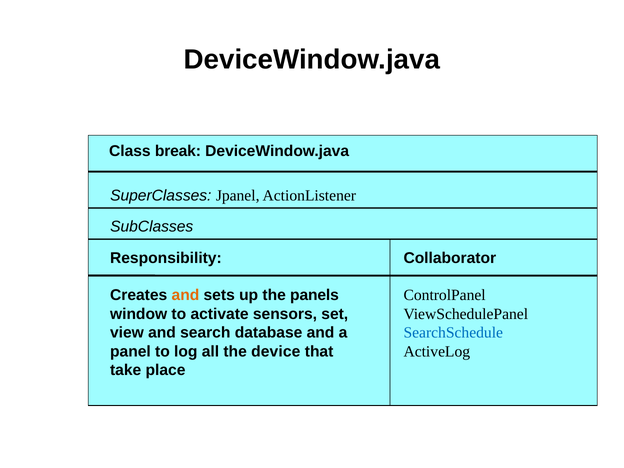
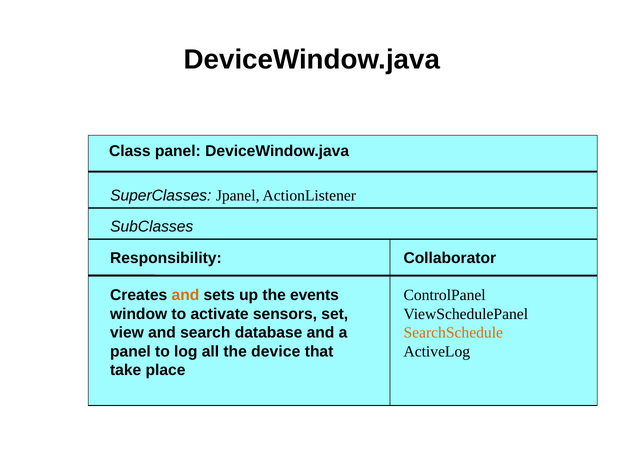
Class break: break -> panel
panels: panels -> events
SearchSchedule colour: blue -> orange
